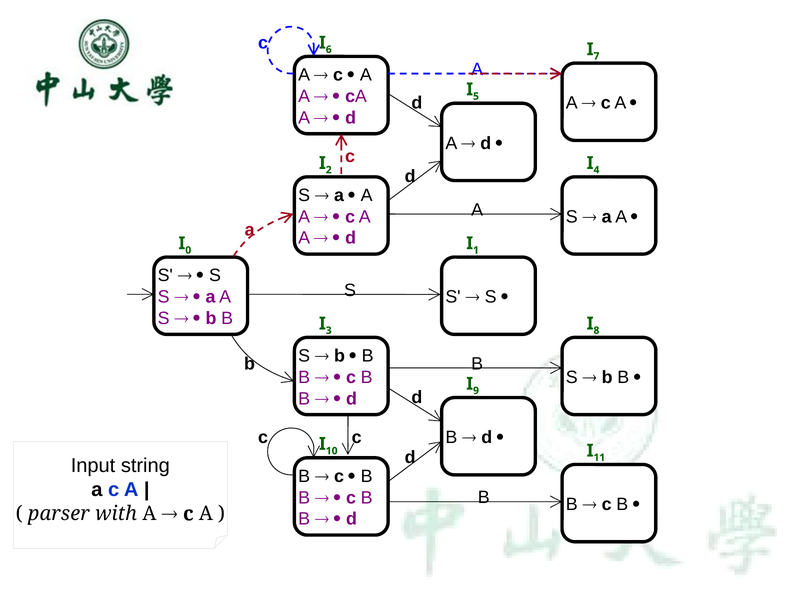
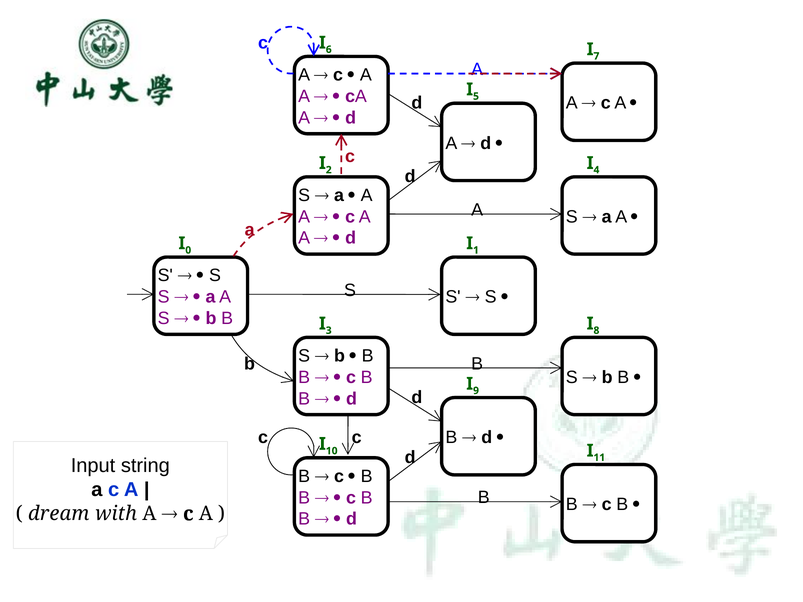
parser: parser -> dream
